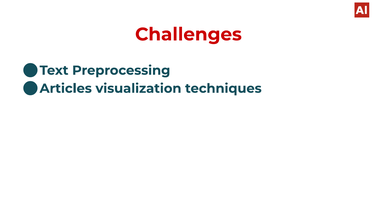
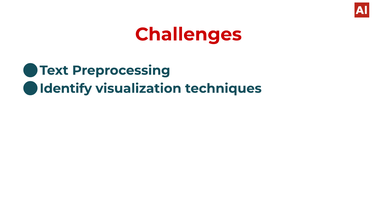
Articles: Articles -> Identify
